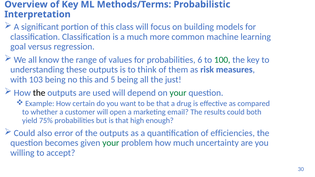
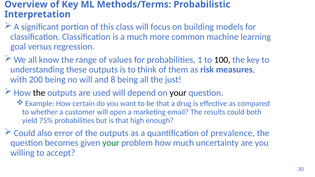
6: 6 -> 1
100 colour: green -> black
103: 103 -> 200
no this: this -> will
5: 5 -> 8
your at (178, 93) colour: green -> black
efficiencies: efficiencies -> prevalence
